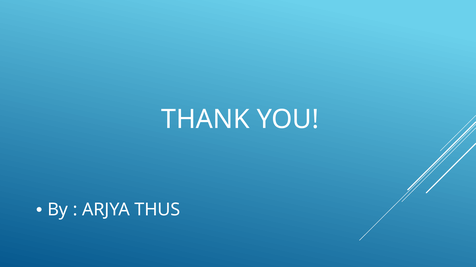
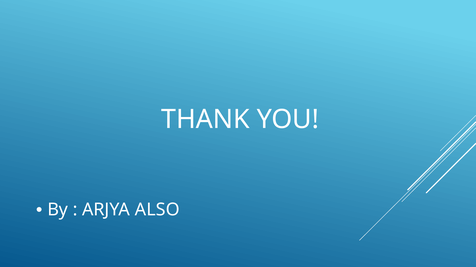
THUS: THUS -> ALSO
